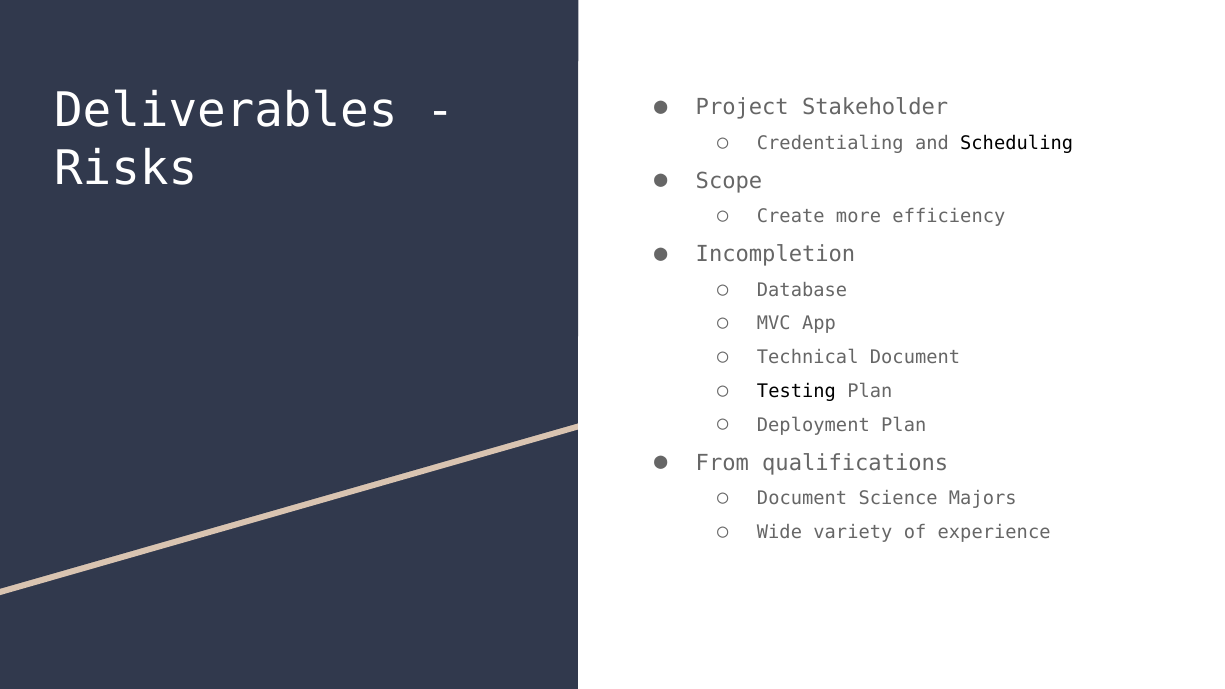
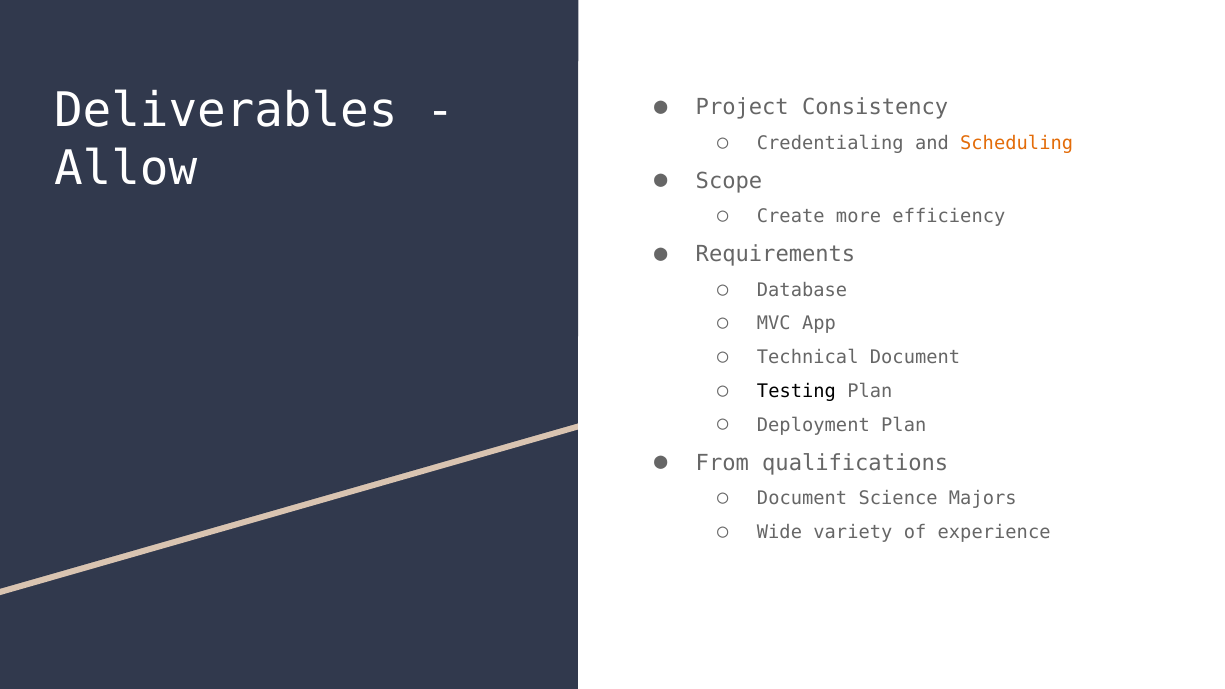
Stakeholder: Stakeholder -> Consistency
Scheduling colour: black -> orange
Risks: Risks -> Allow
Incompletion: Incompletion -> Requirements
